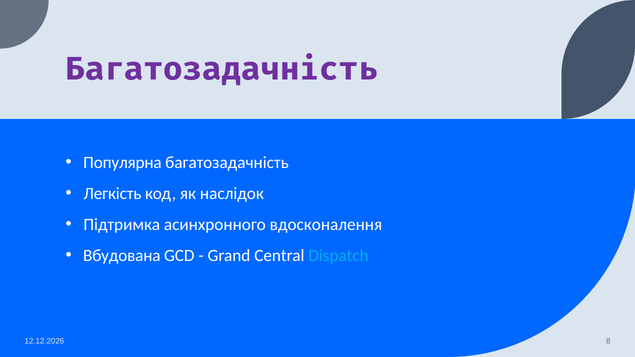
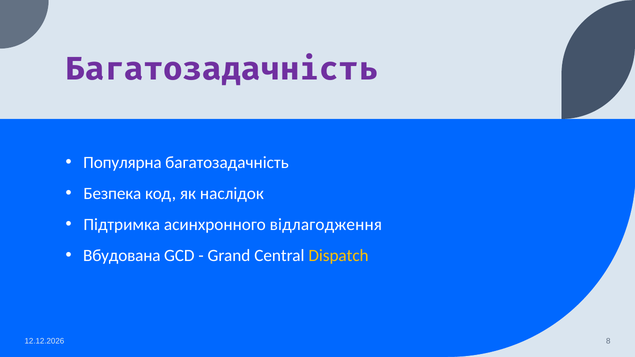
Легкість: Легкість -> Безпека
вдосконалення: вдосконалення -> відлагодження
Dispatch colour: light blue -> yellow
